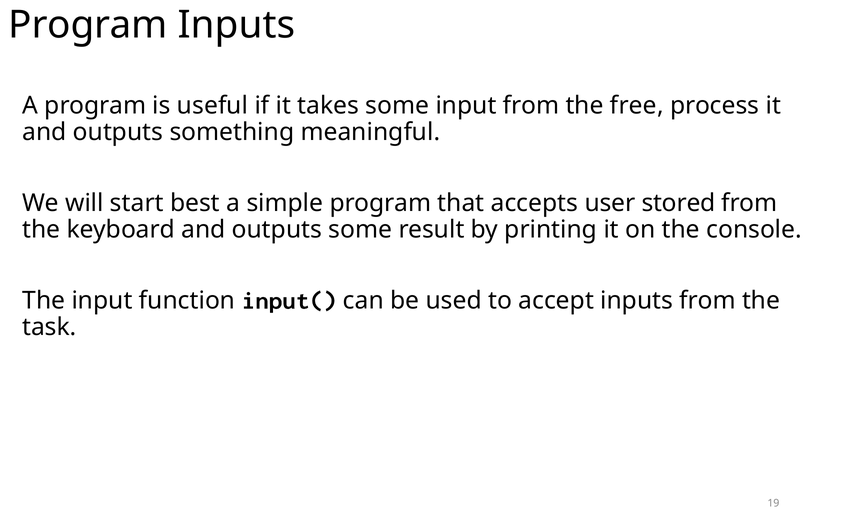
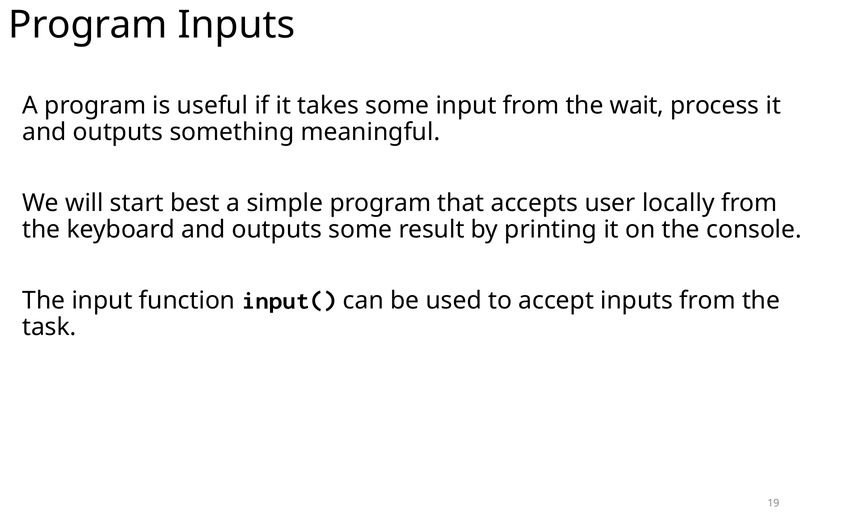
free: free -> wait
stored: stored -> locally
